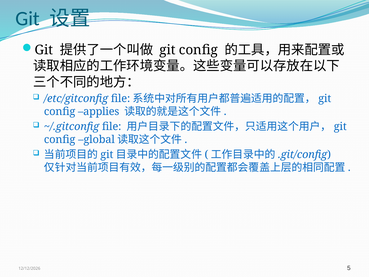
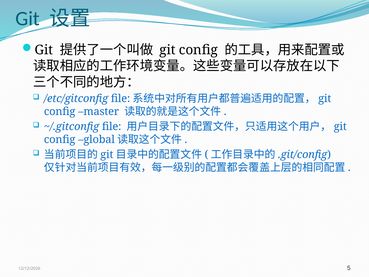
applies: applies -> master
